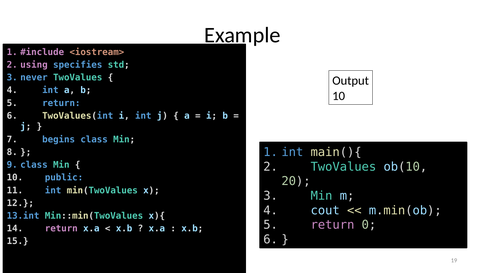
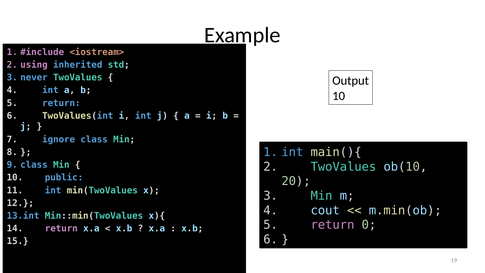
specifies: specifies -> inherited
begins: begins -> ignore
